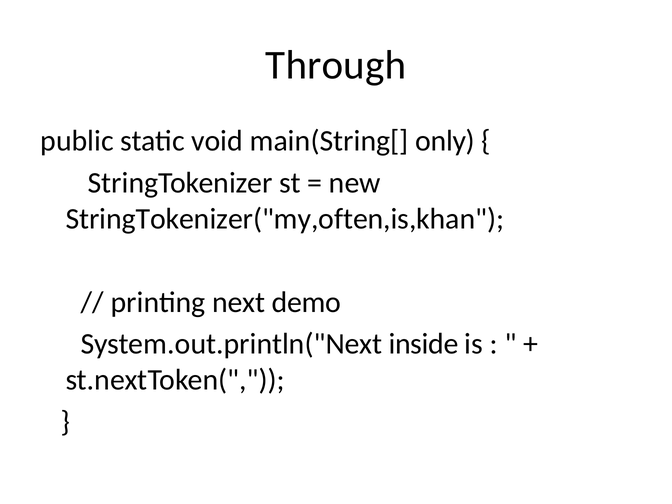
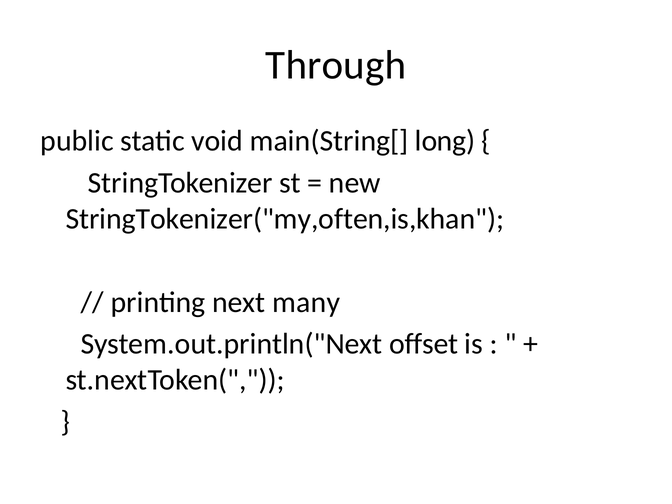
only: only -> long
demo: demo -> many
inside: inside -> offset
